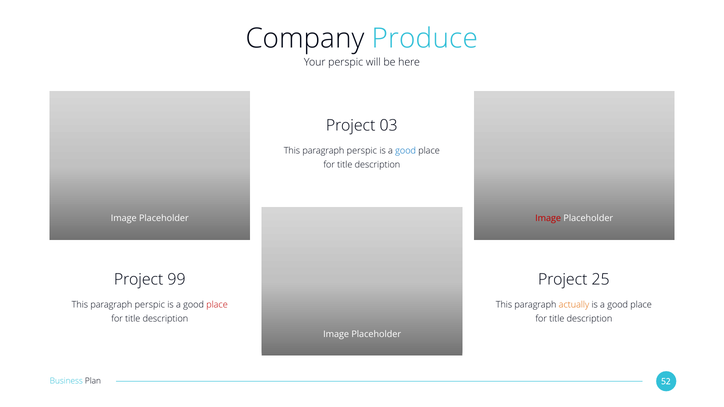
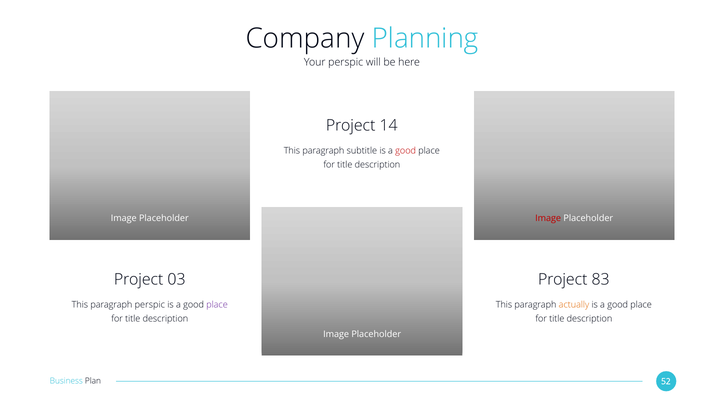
Produce: Produce -> Planning
03: 03 -> 14
perspic at (362, 151): perspic -> subtitle
good at (406, 151) colour: blue -> red
99: 99 -> 03
25: 25 -> 83
place at (217, 305) colour: red -> purple
